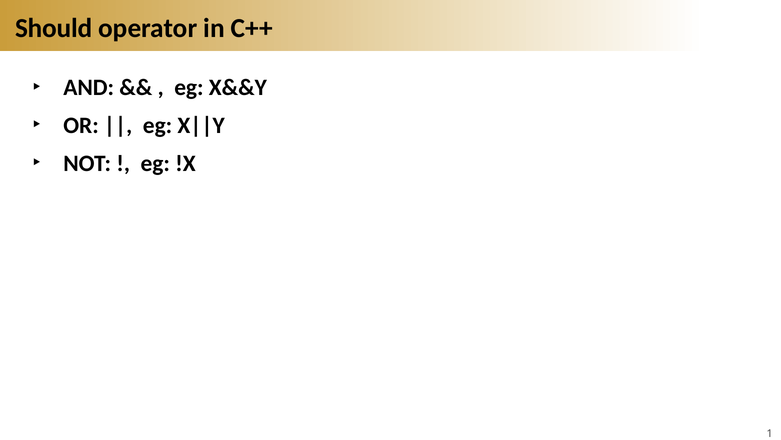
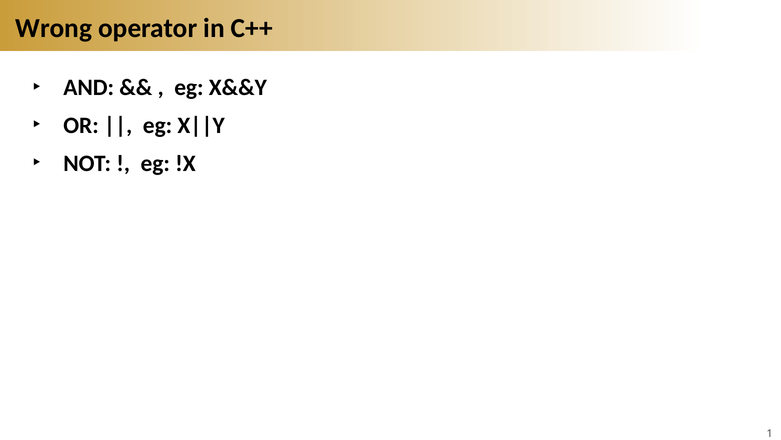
Should: Should -> Wrong
